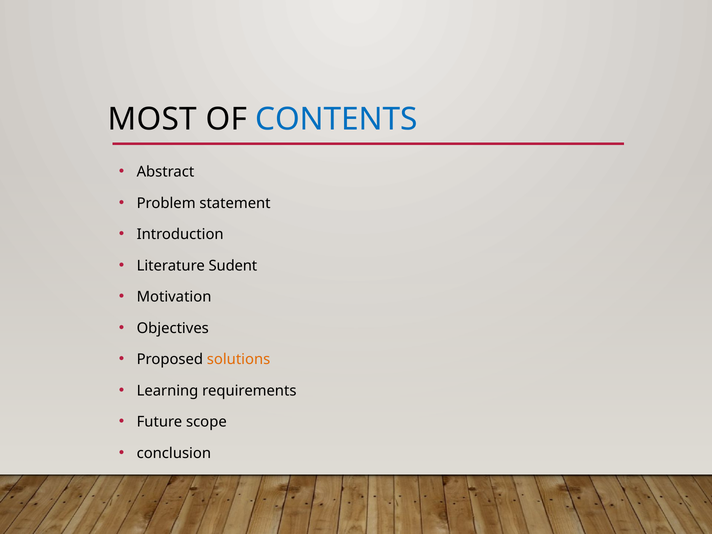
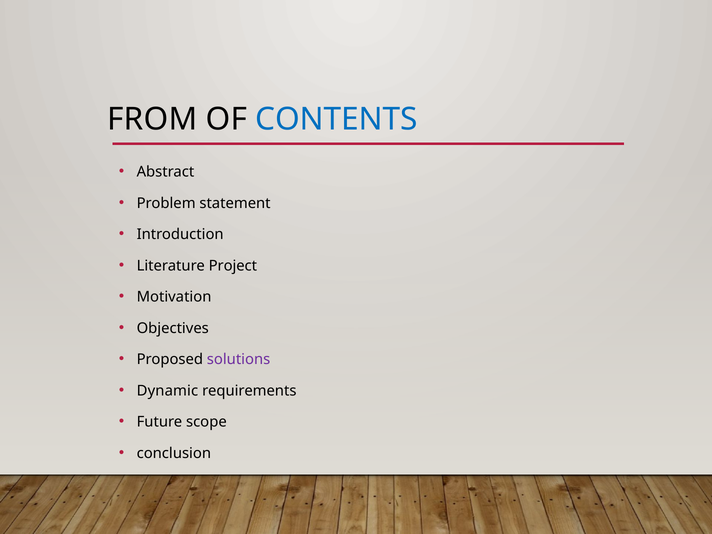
MOST: MOST -> FROM
Sudent: Sudent -> Project
solutions colour: orange -> purple
Learning: Learning -> Dynamic
